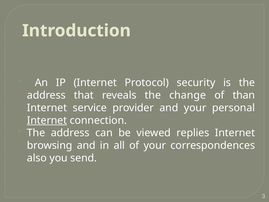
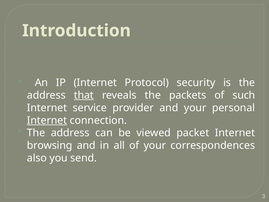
that underline: none -> present
change: change -> packets
than: than -> such
replies: replies -> packet
